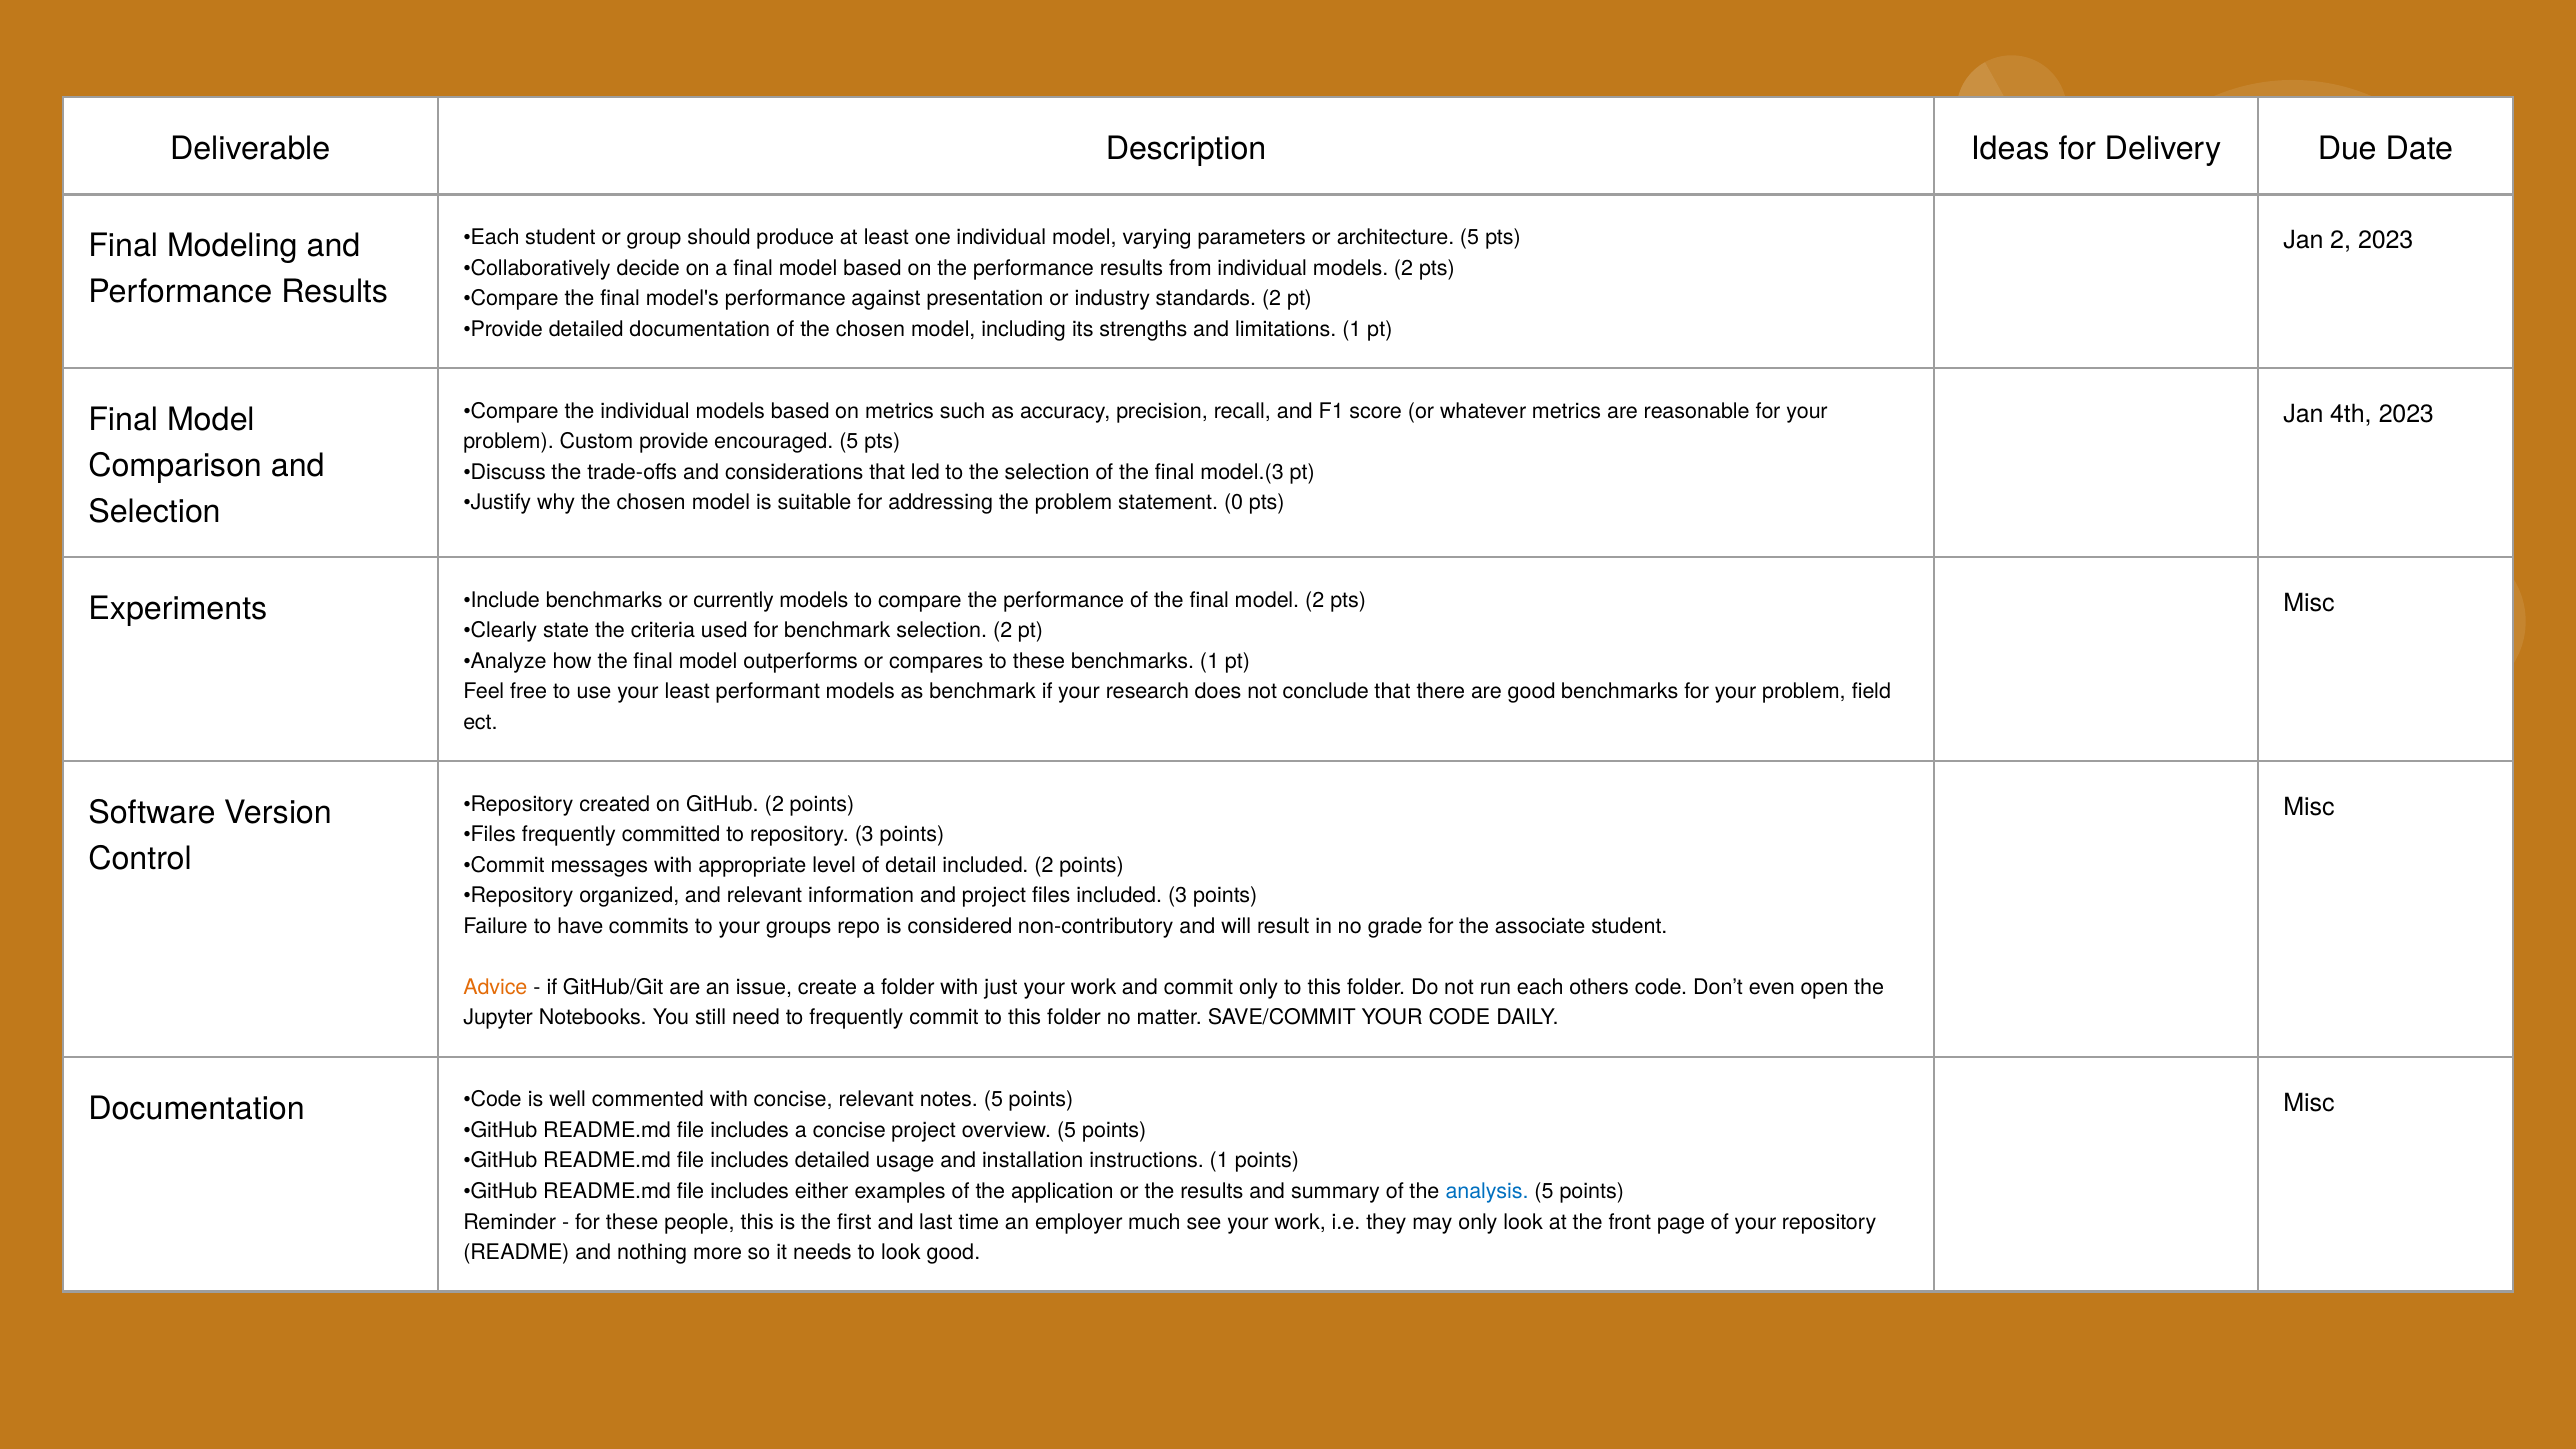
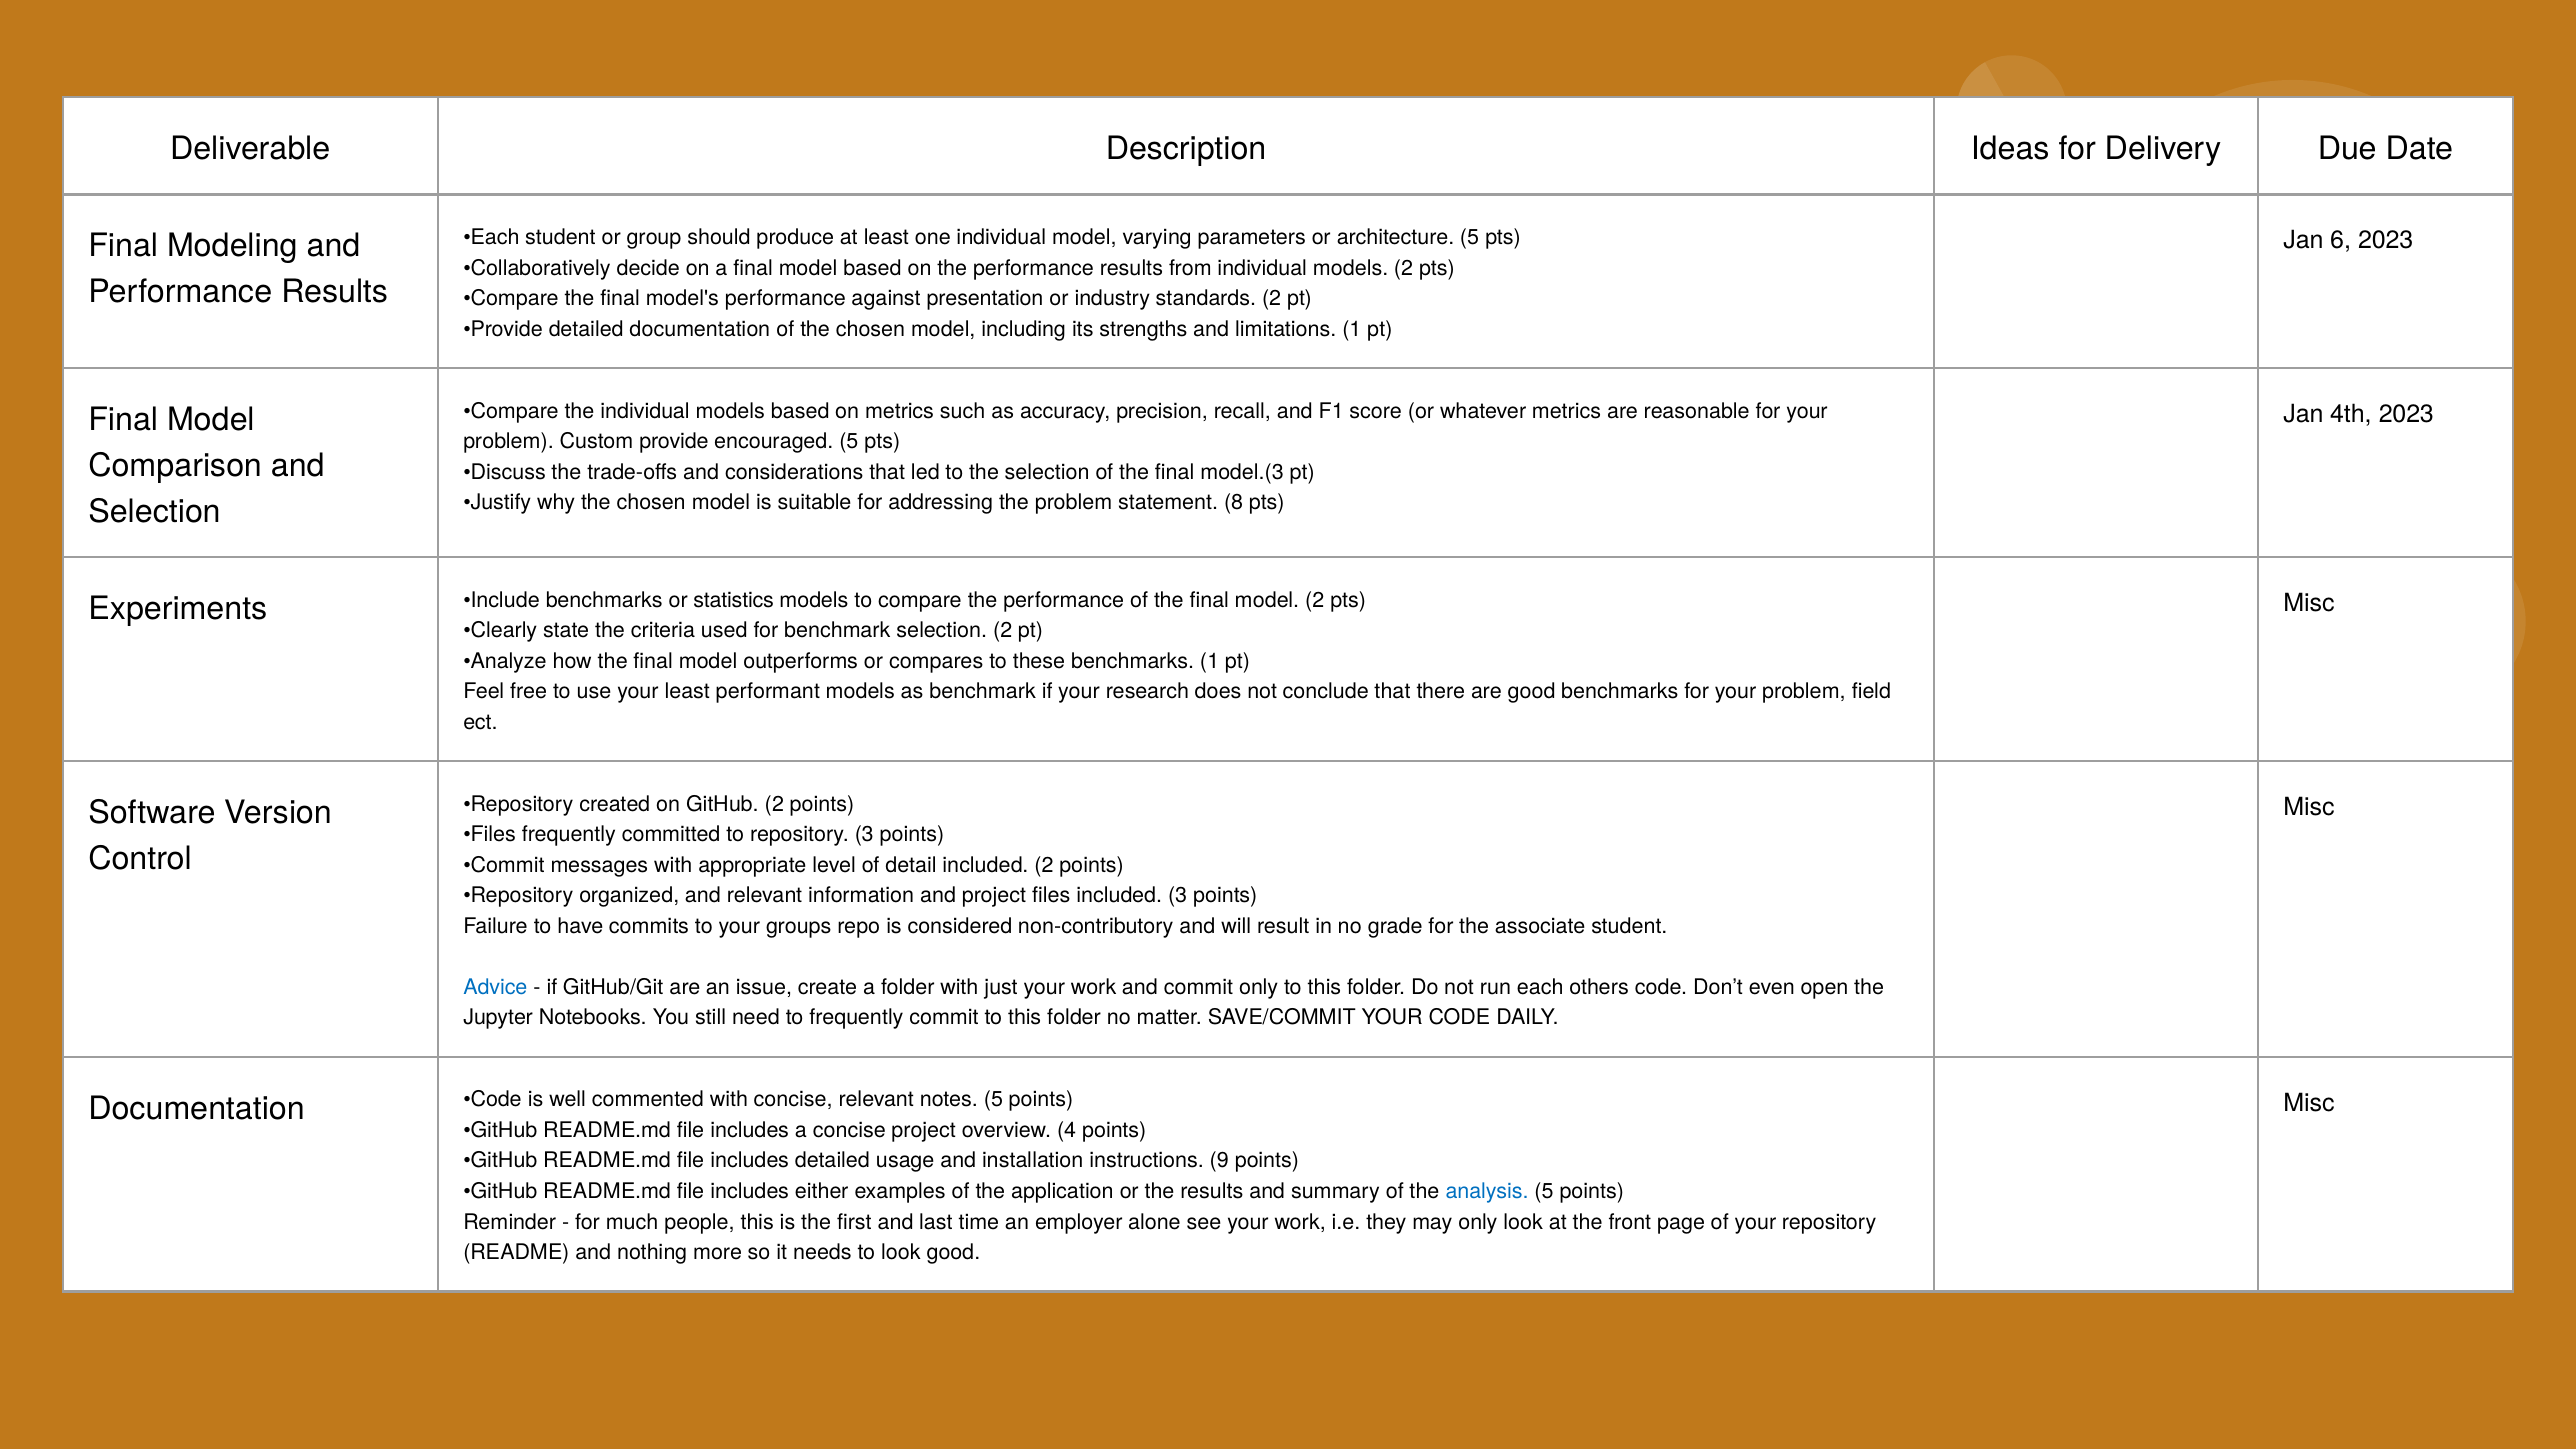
Jan 2: 2 -> 6
0: 0 -> 8
currently: currently -> statistics
Advice colour: orange -> blue
overview 5: 5 -> 4
instructions 1: 1 -> 9
for these: these -> much
much: much -> alone
